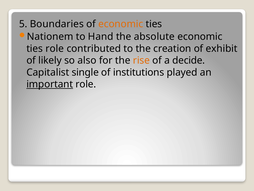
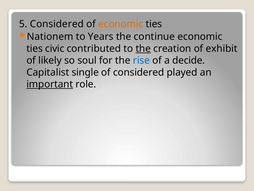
5 Boundaries: Boundaries -> Considered
Hand: Hand -> Years
absolute: absolute -> continue
ties role: role -> civic
the at (143, 48) underline: none -> present
also: also -> soul
rise colour: orange -> blue
of institutions: institutions -> considered
